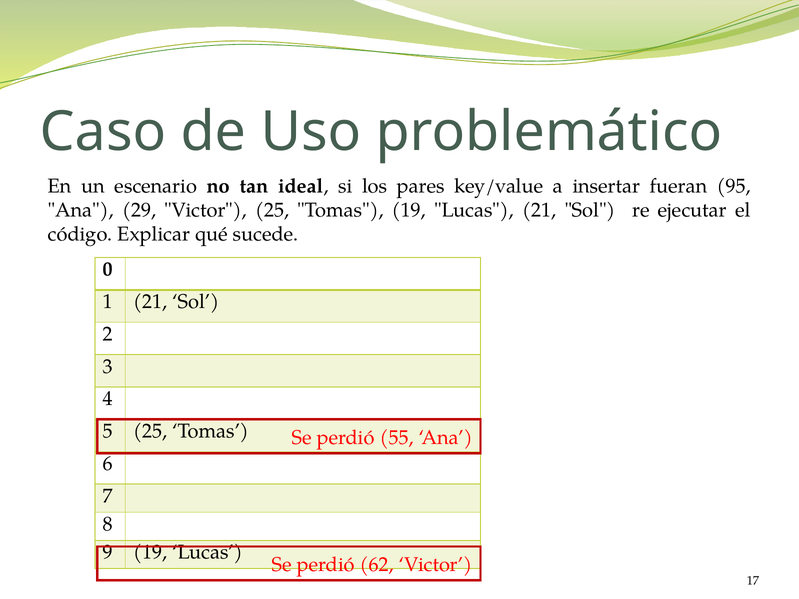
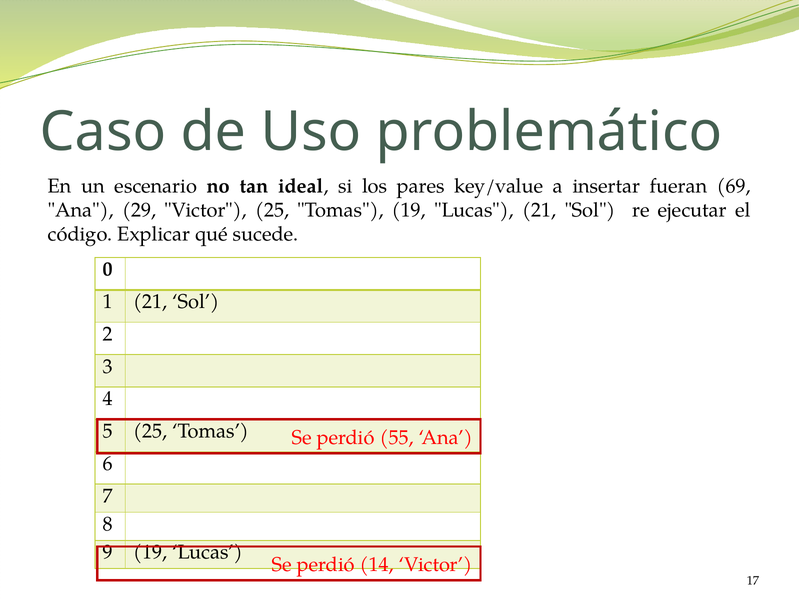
95: 95 -> 69
62: 62 -> 14
